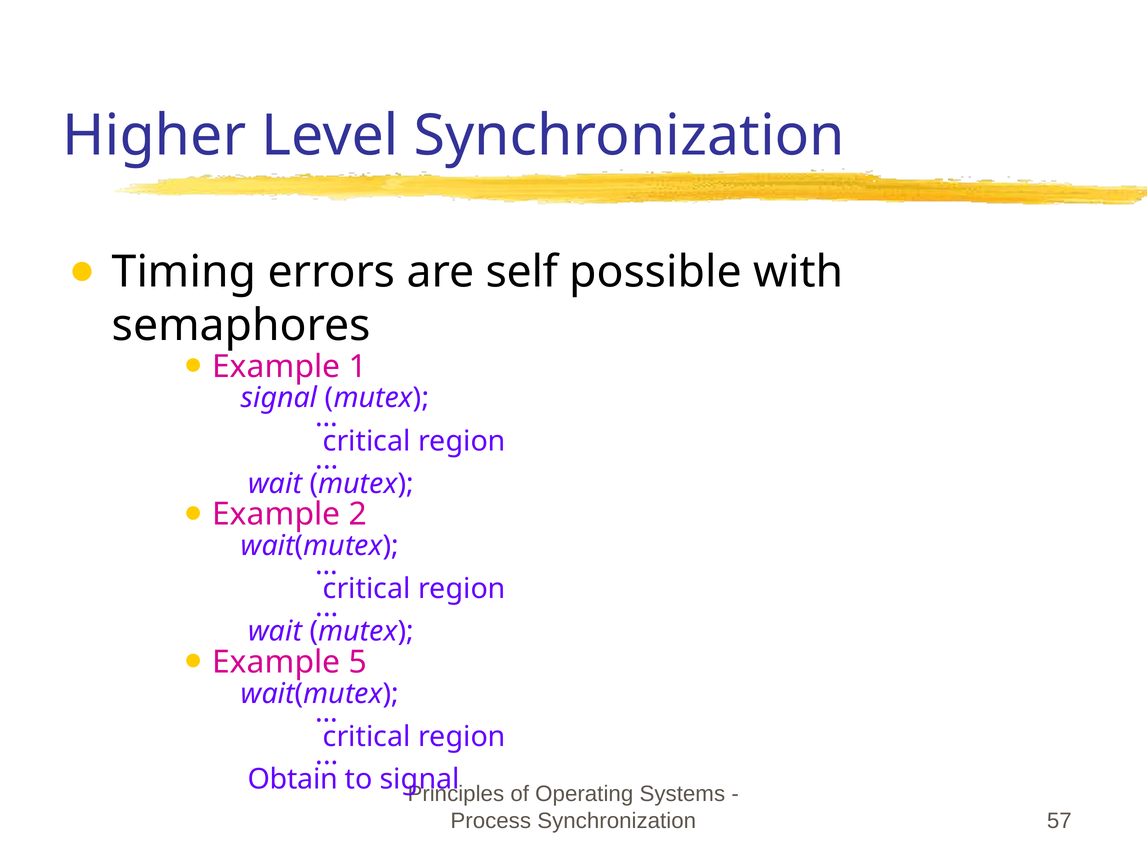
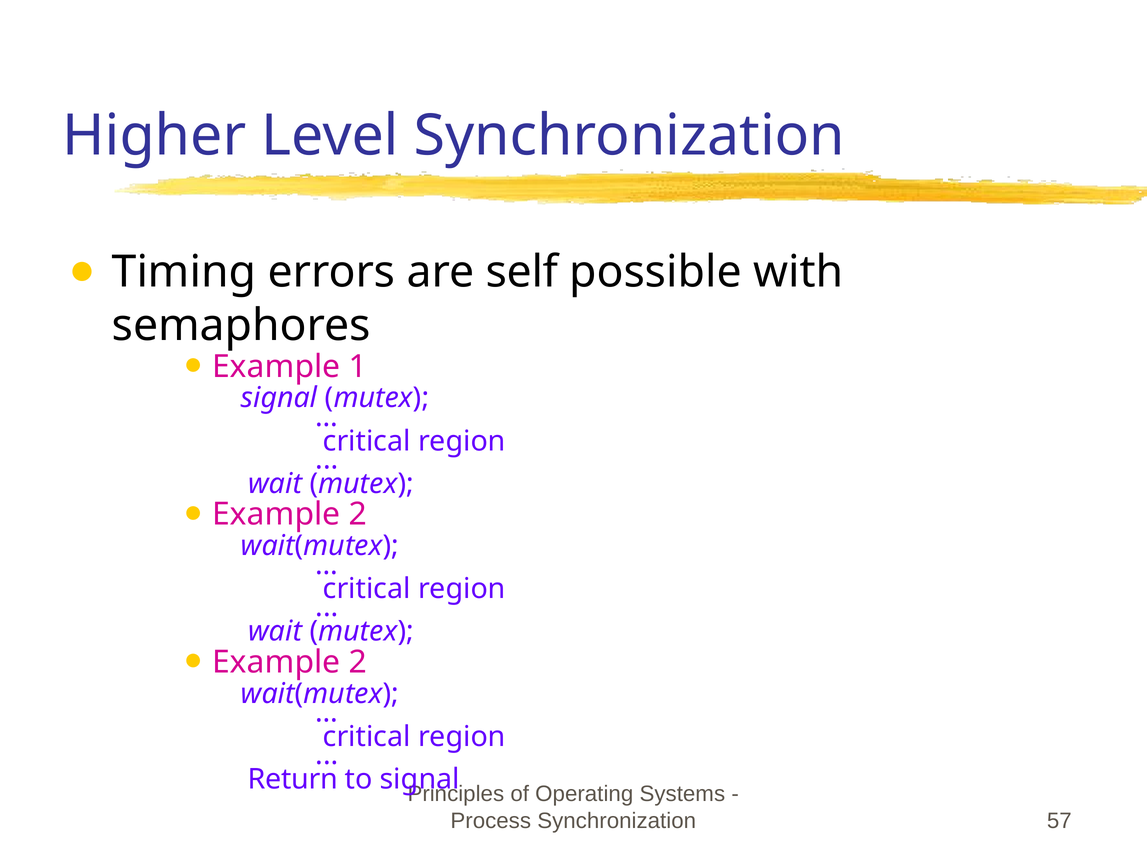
5 at (358, 662): 5 -> 2
Obtain: Obtain -> Return
